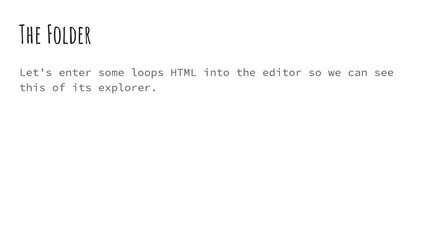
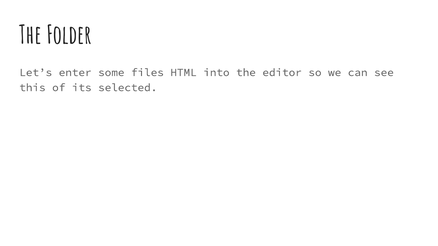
loops: loops -> files
explorer: explorer -> selected
